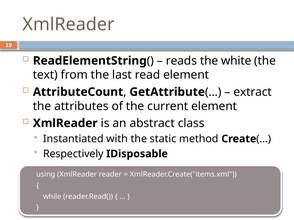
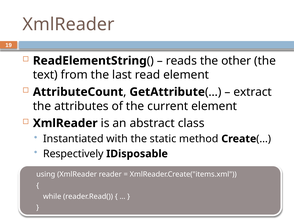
white: white -> other
